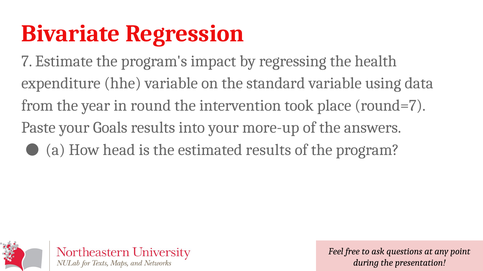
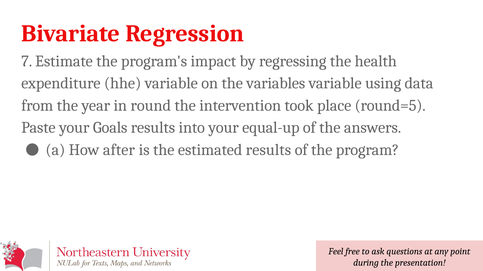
standard: standard -> variables
round=7: round=7 -> round=5
more-up: more-up -> equal-up
head: head -> after
